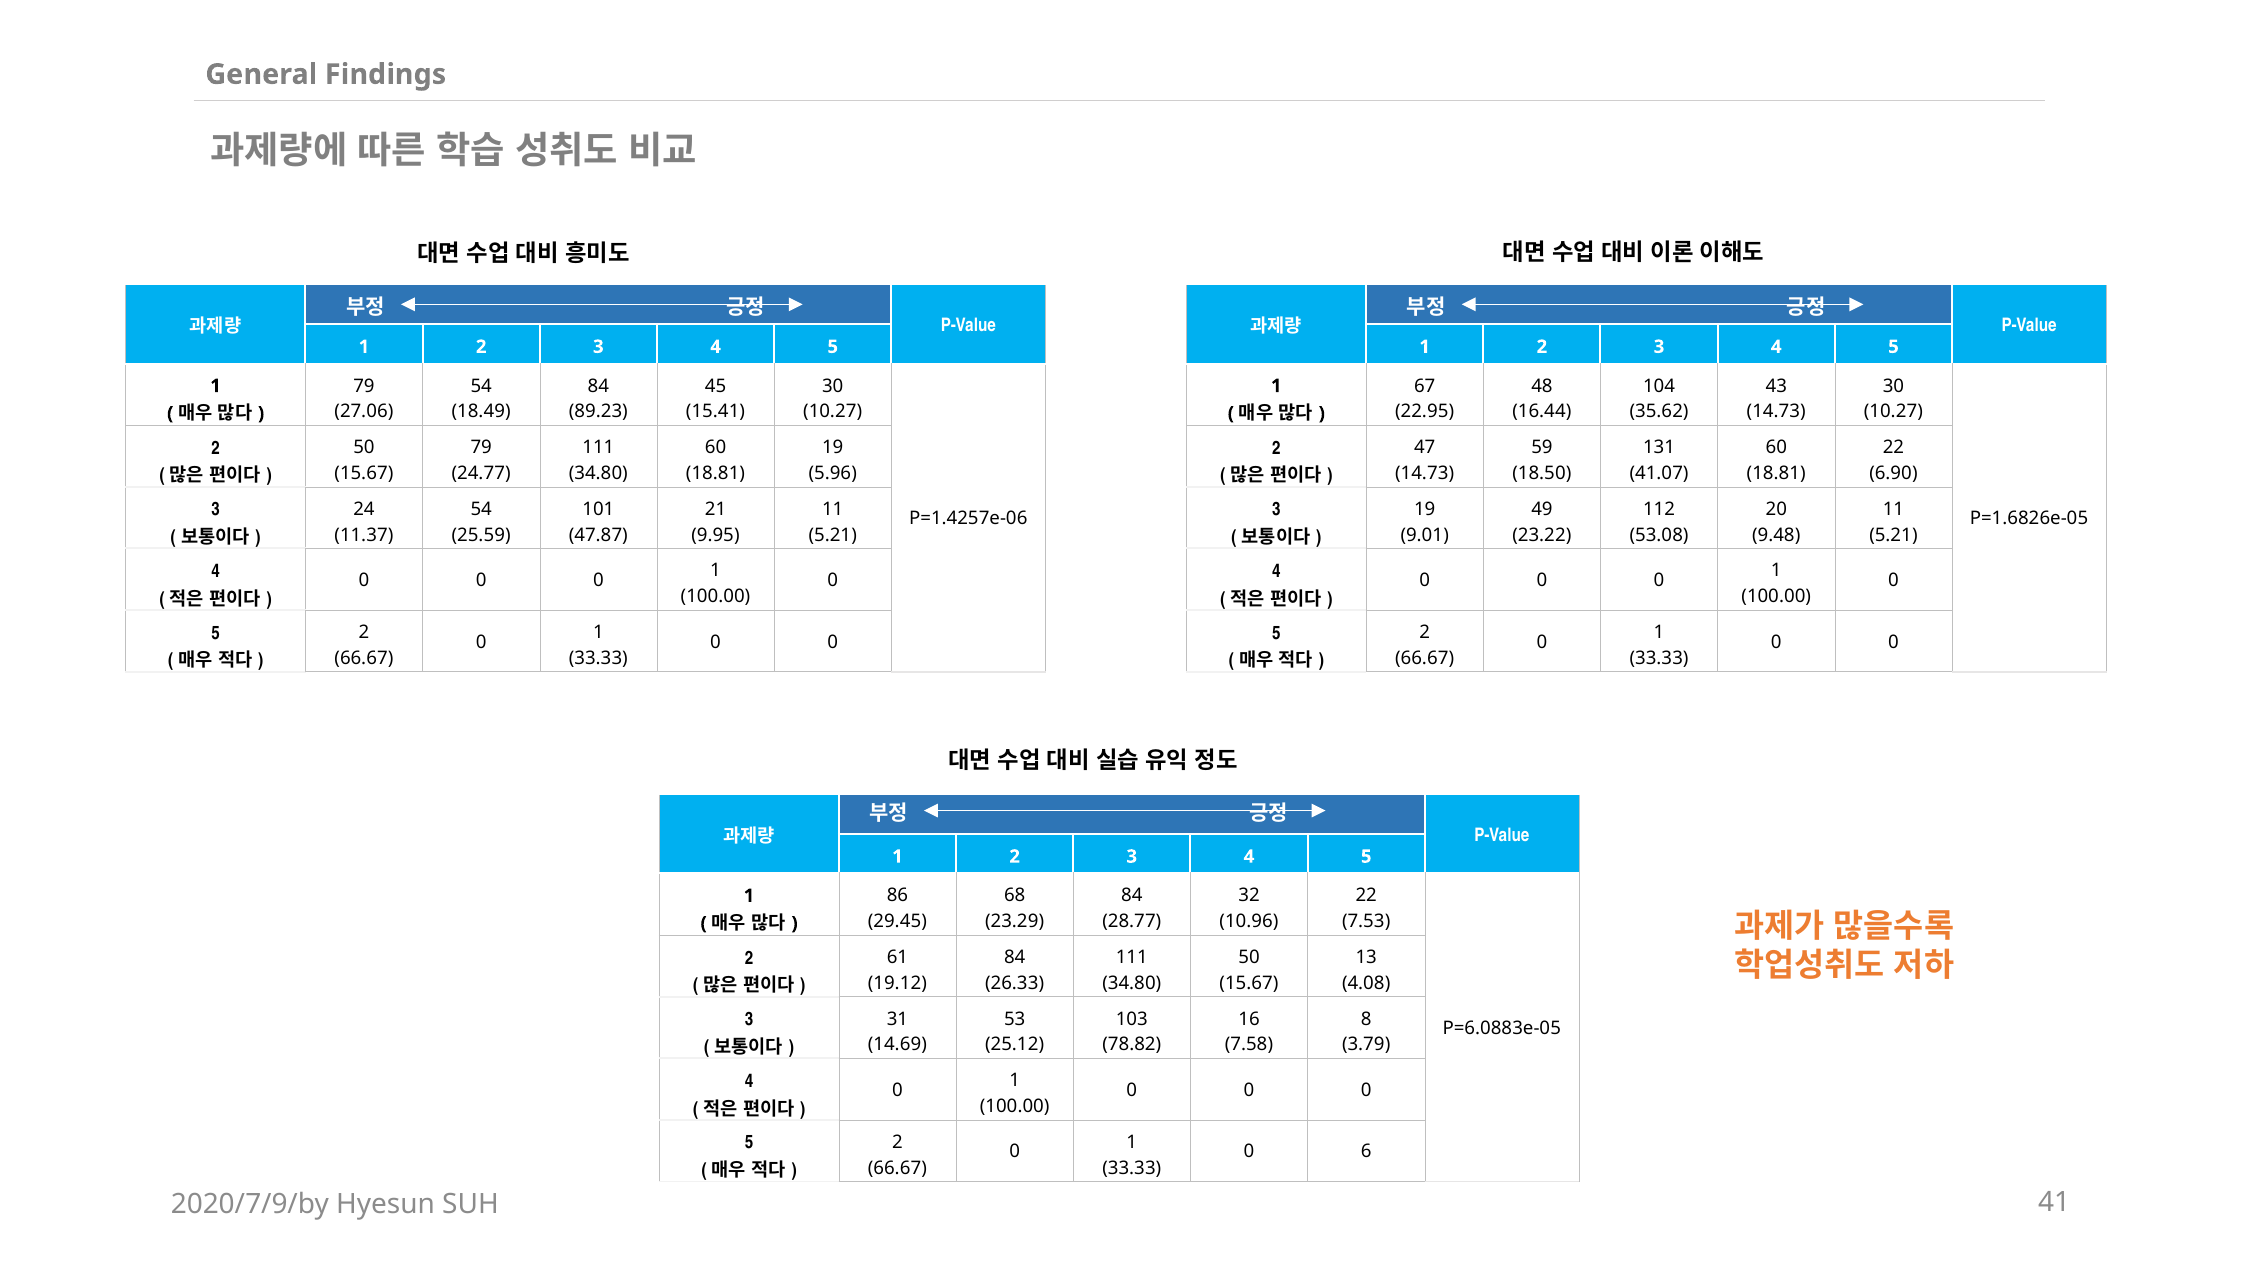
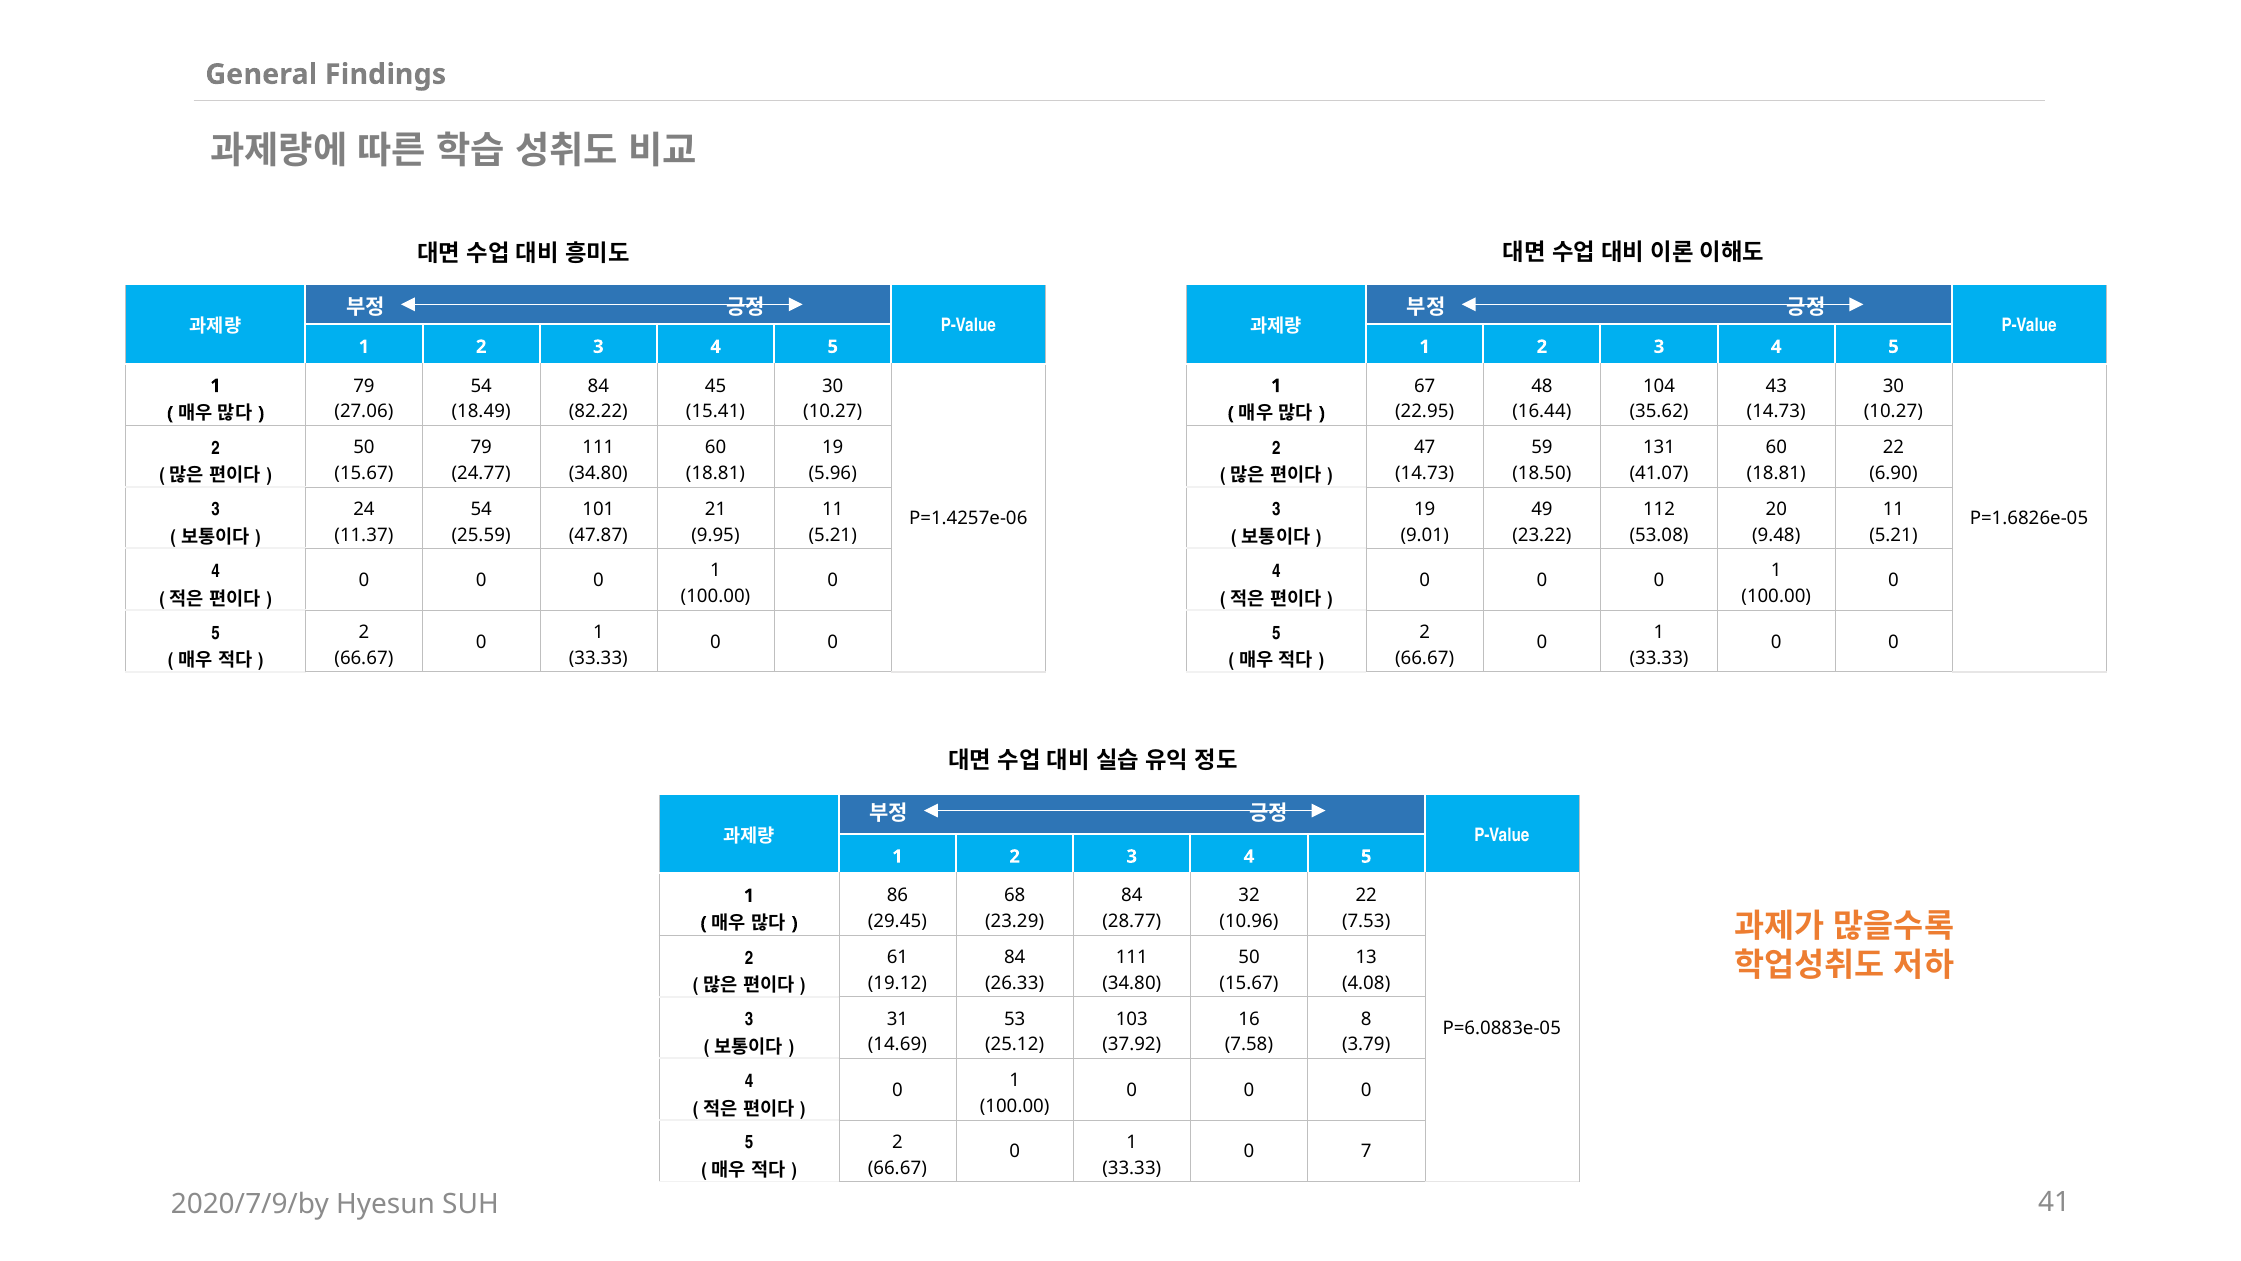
89.23: 89.23 -> 82.22
78.82: 78.82 -> 37.92
6: 6 -> 7
